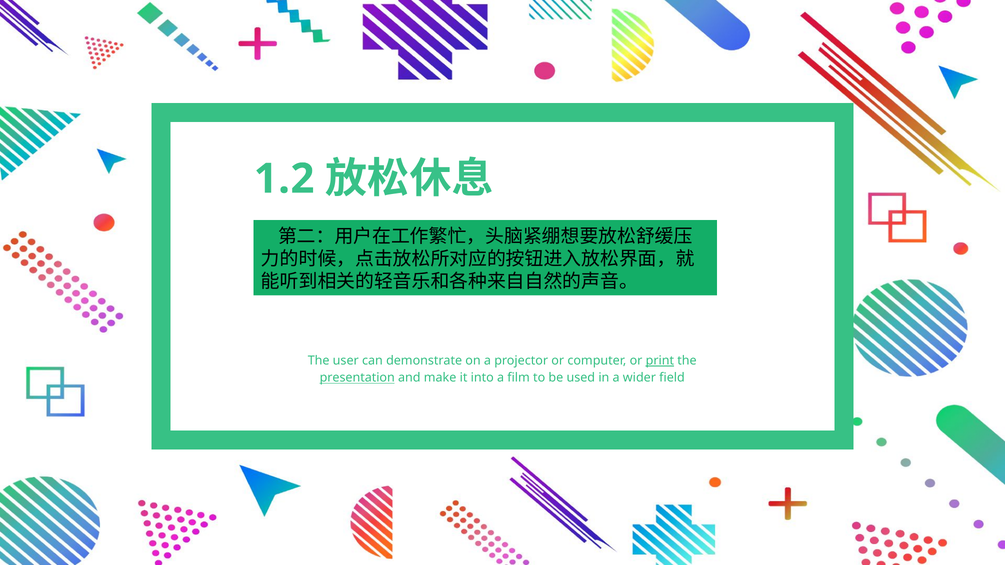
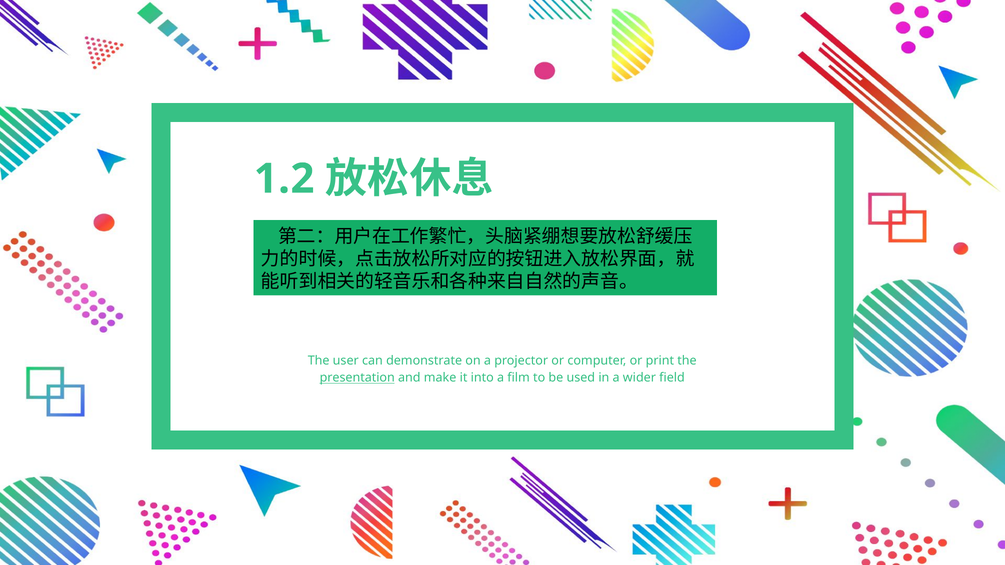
print underline: present -> none
